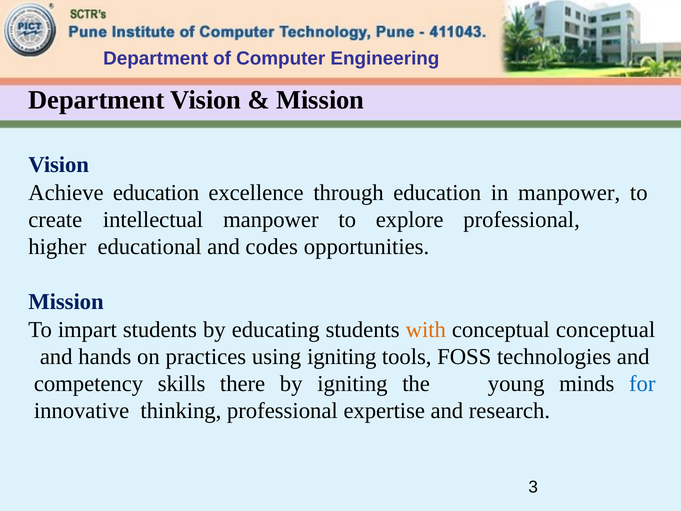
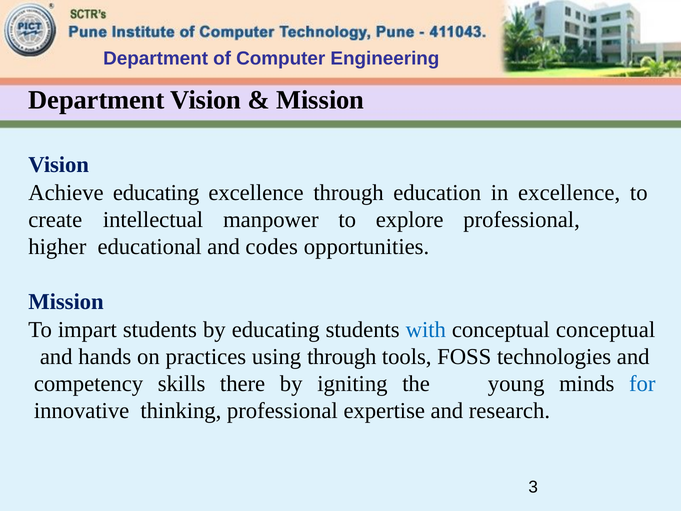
Achieve education: education -> educating
in manpower: manpower -> excellence
with colour: orange -> blue
using igniting: igniting -> through
